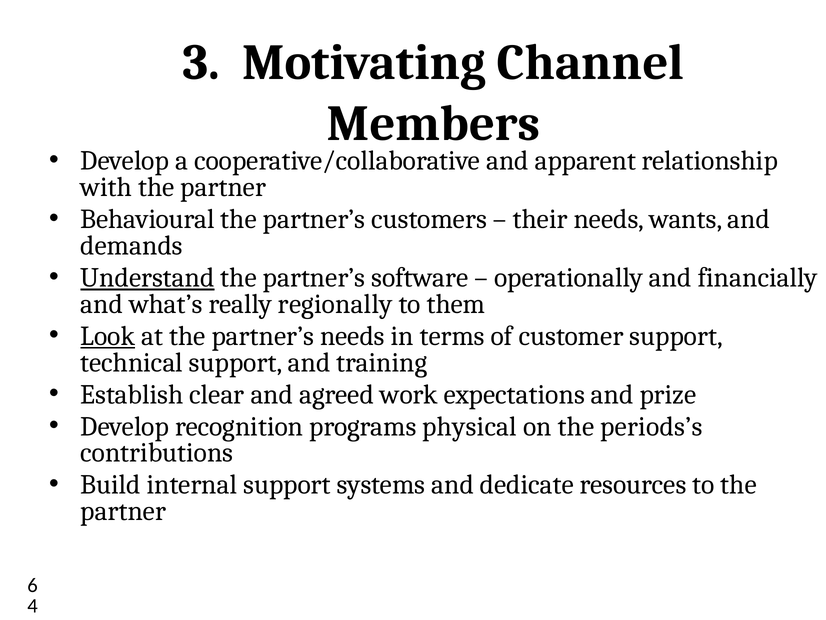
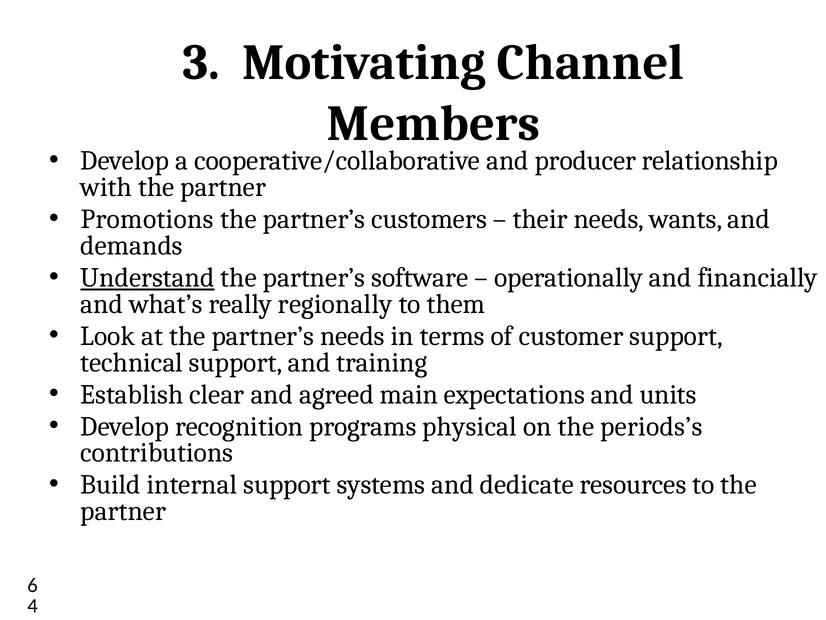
apparent: apparent -> producer
Behavioural: Behavioural -> Promotions
Look underline: present -> none
work: work -> main
prize: prize -> units
